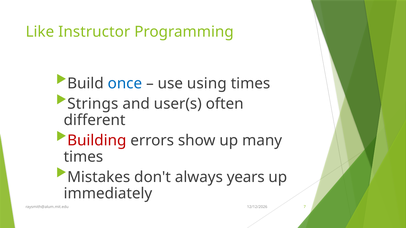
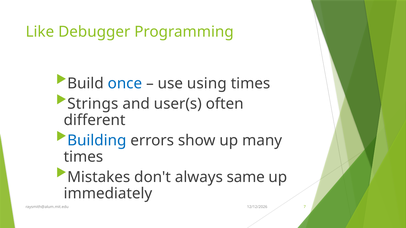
Instructor: Instructor -> Debugger
Building colour: red -> blue
years: years -> same
